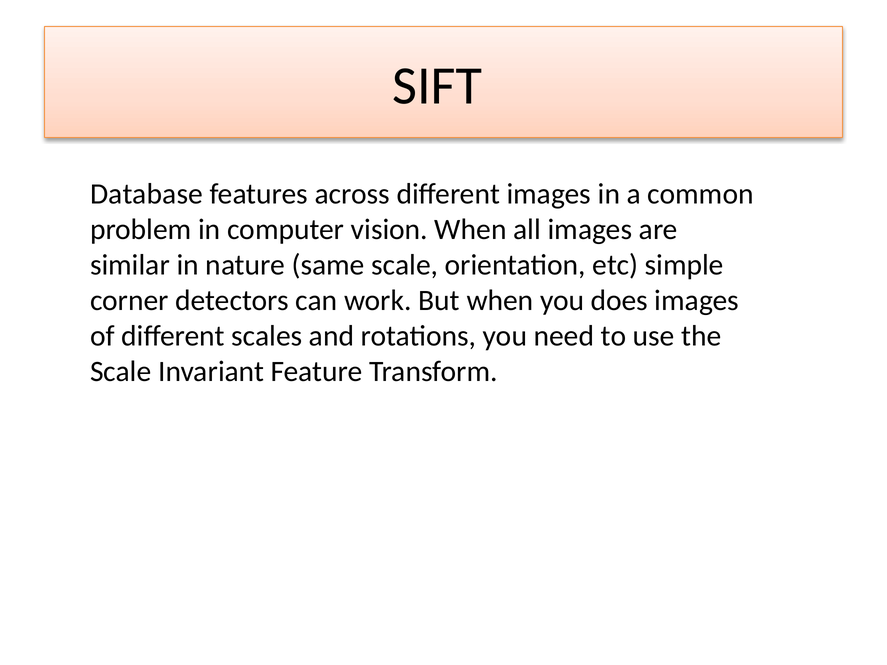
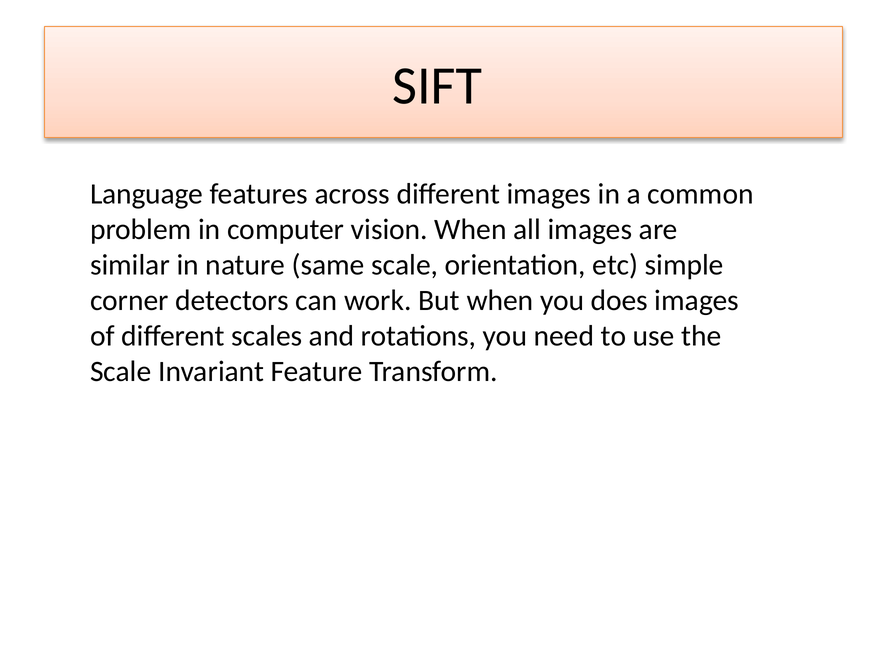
Database: Database -> Language
